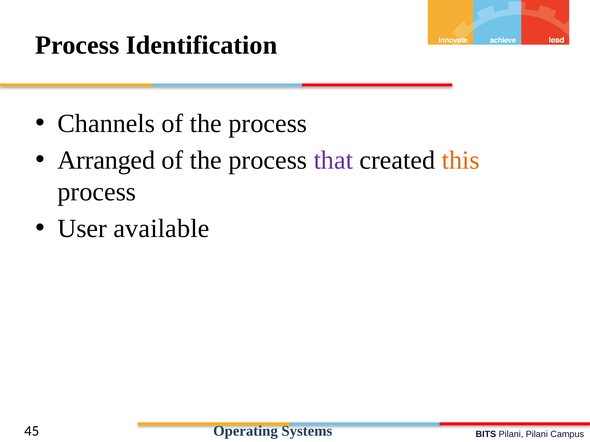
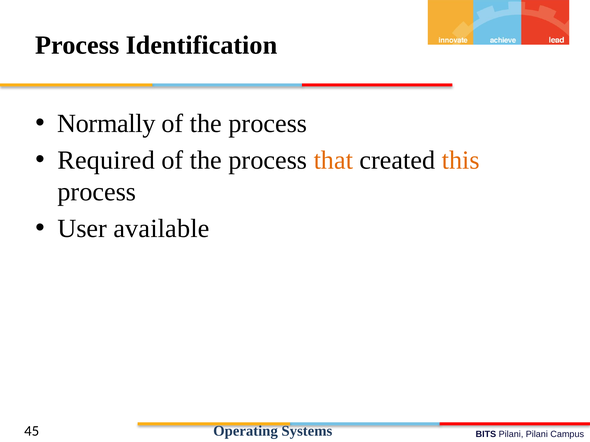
Channels: Channels -> Normally
Arranged: Arranged -> Required
that colour: purple -> orange
